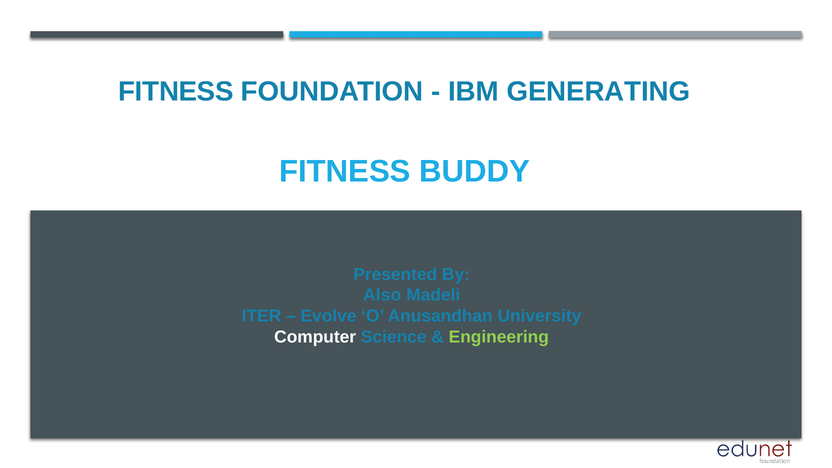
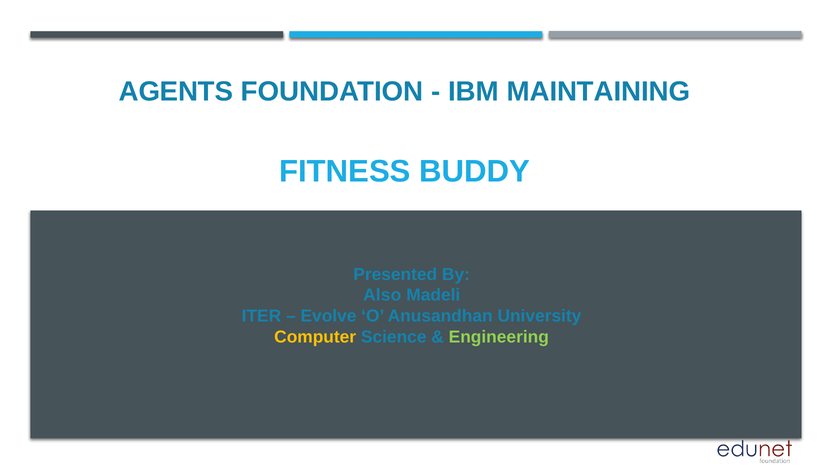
FITNESS at (176, 92): FITNESS -> AGENTS
GENERATING: GENERATING -> MAINTAINING
Computer colour: white -> yellow
